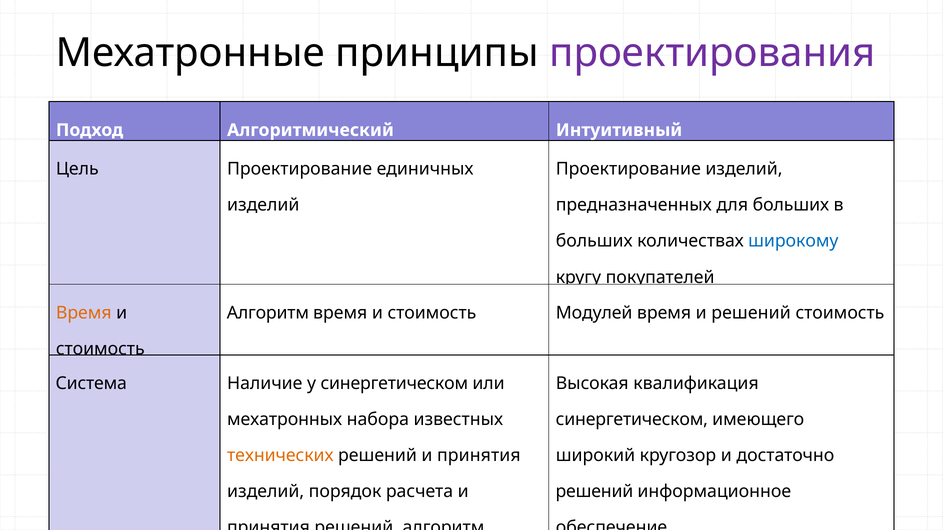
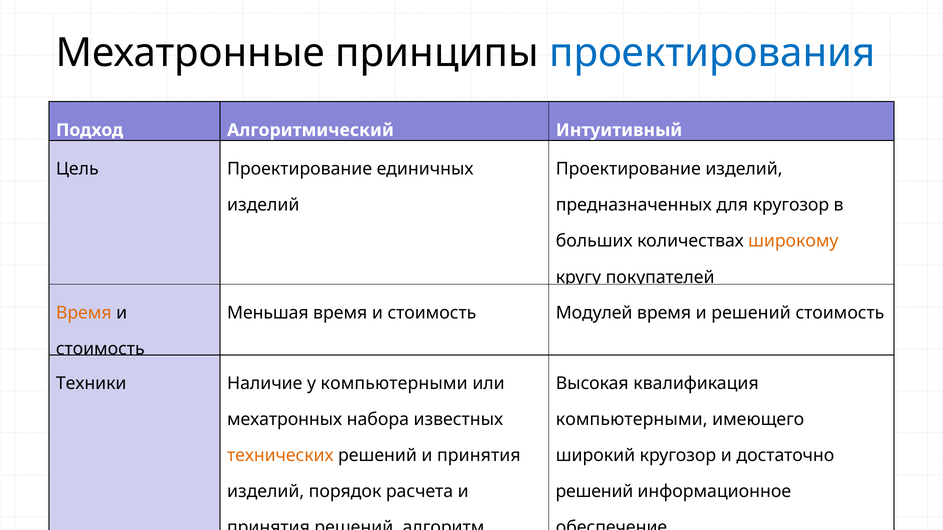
проектирования at (712, 53) colour: purple -> blue
для больших: больших -> кругозор
широкому colour: blue -> orange
Алгоритм at (268, 313): Алгоритм -> Меньшая
Система: Система -> Техники
у синергетическом: синергетическом -> компьютерными
синергетическом at (632, 420): синергетическом -> компьютерными
